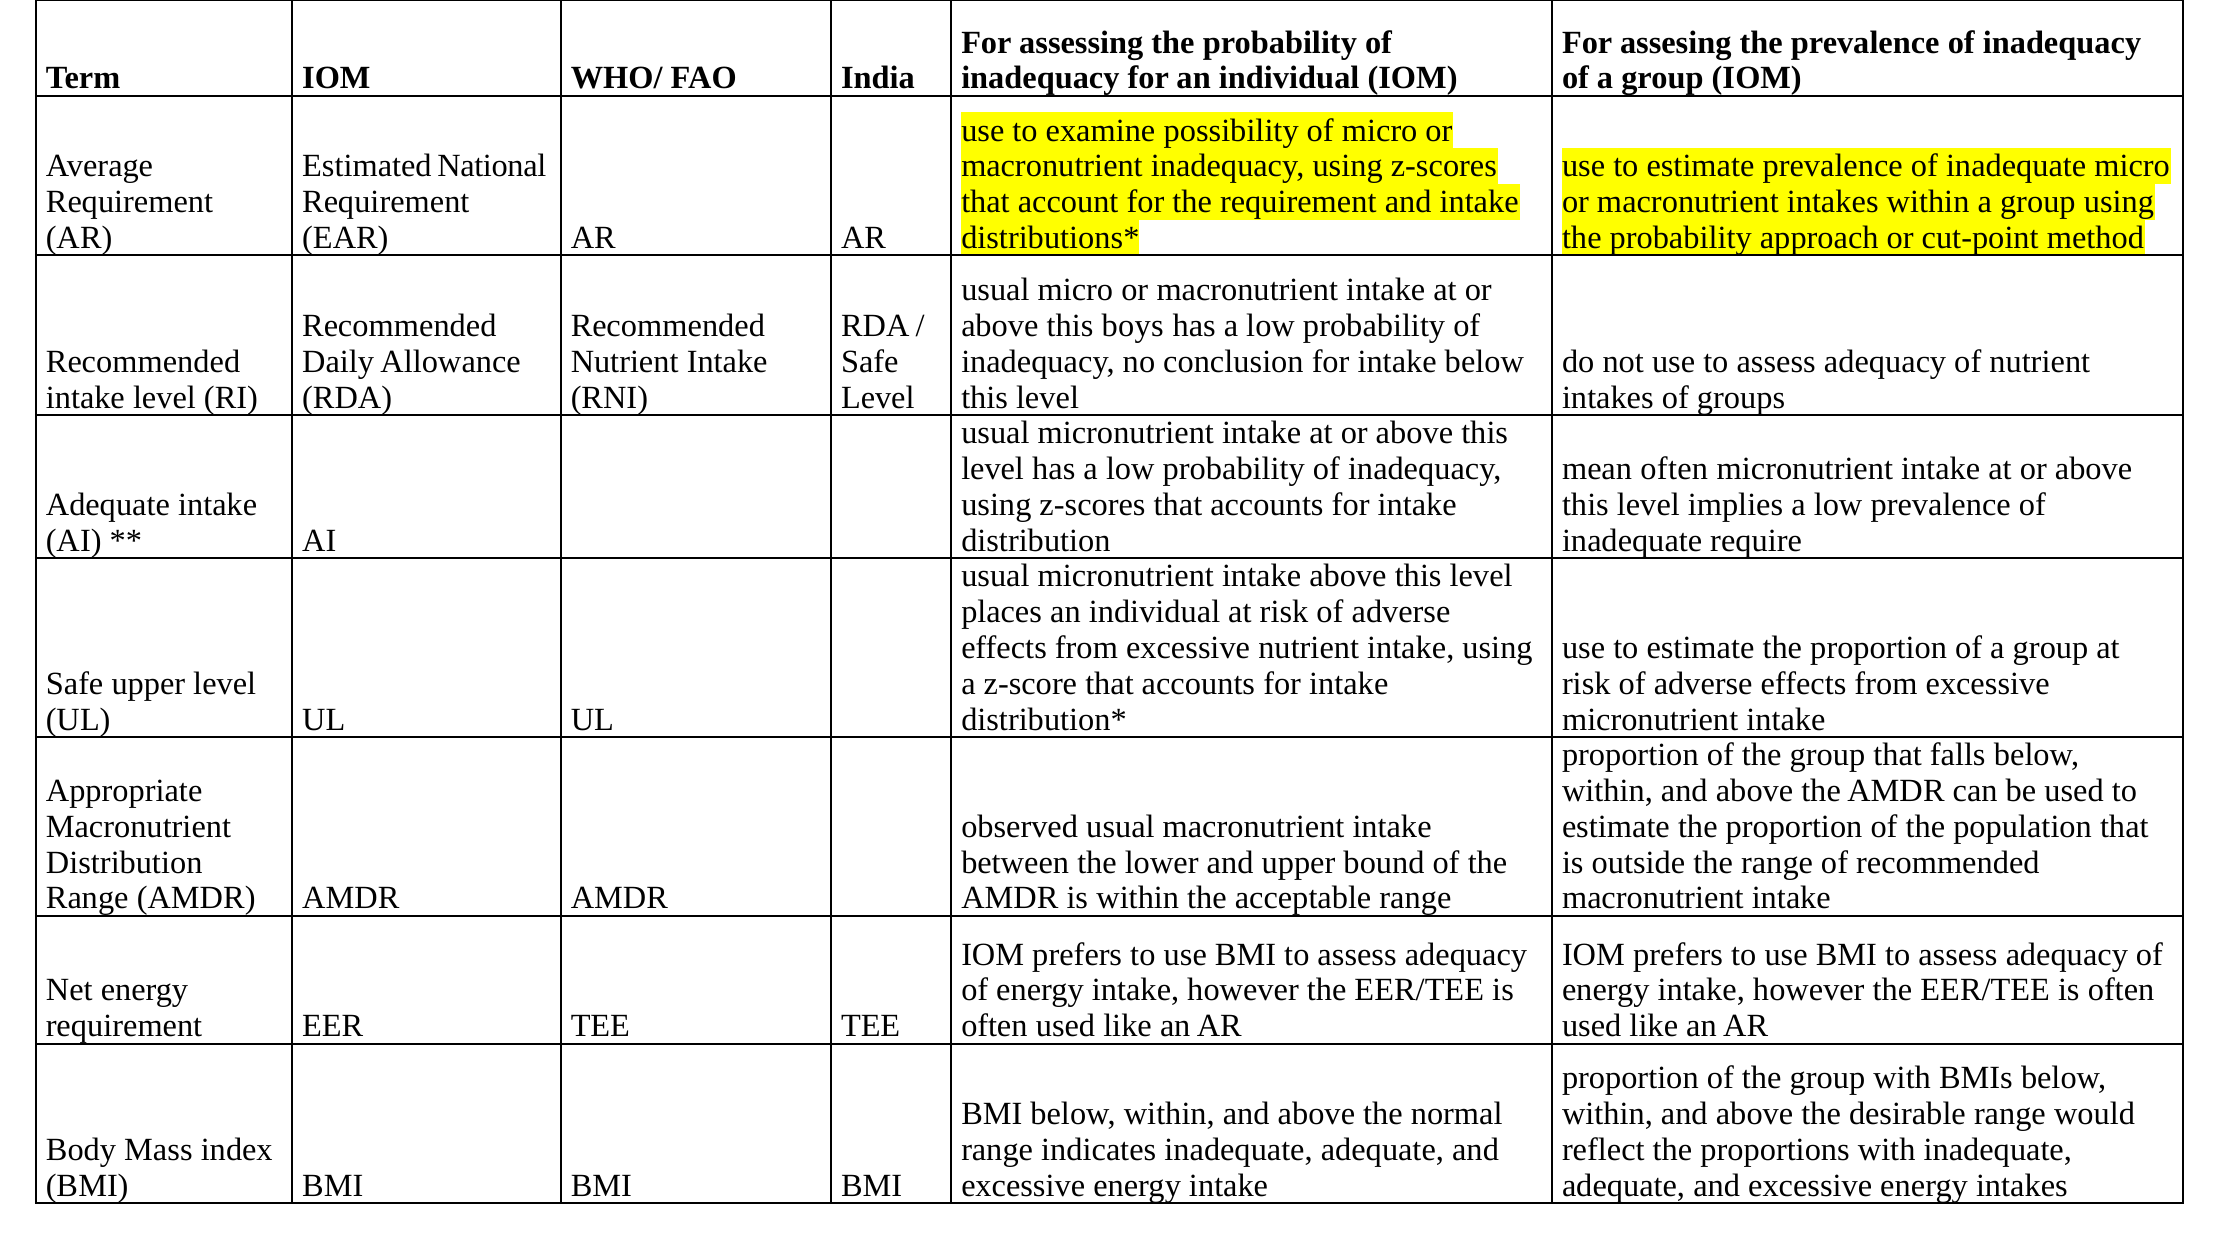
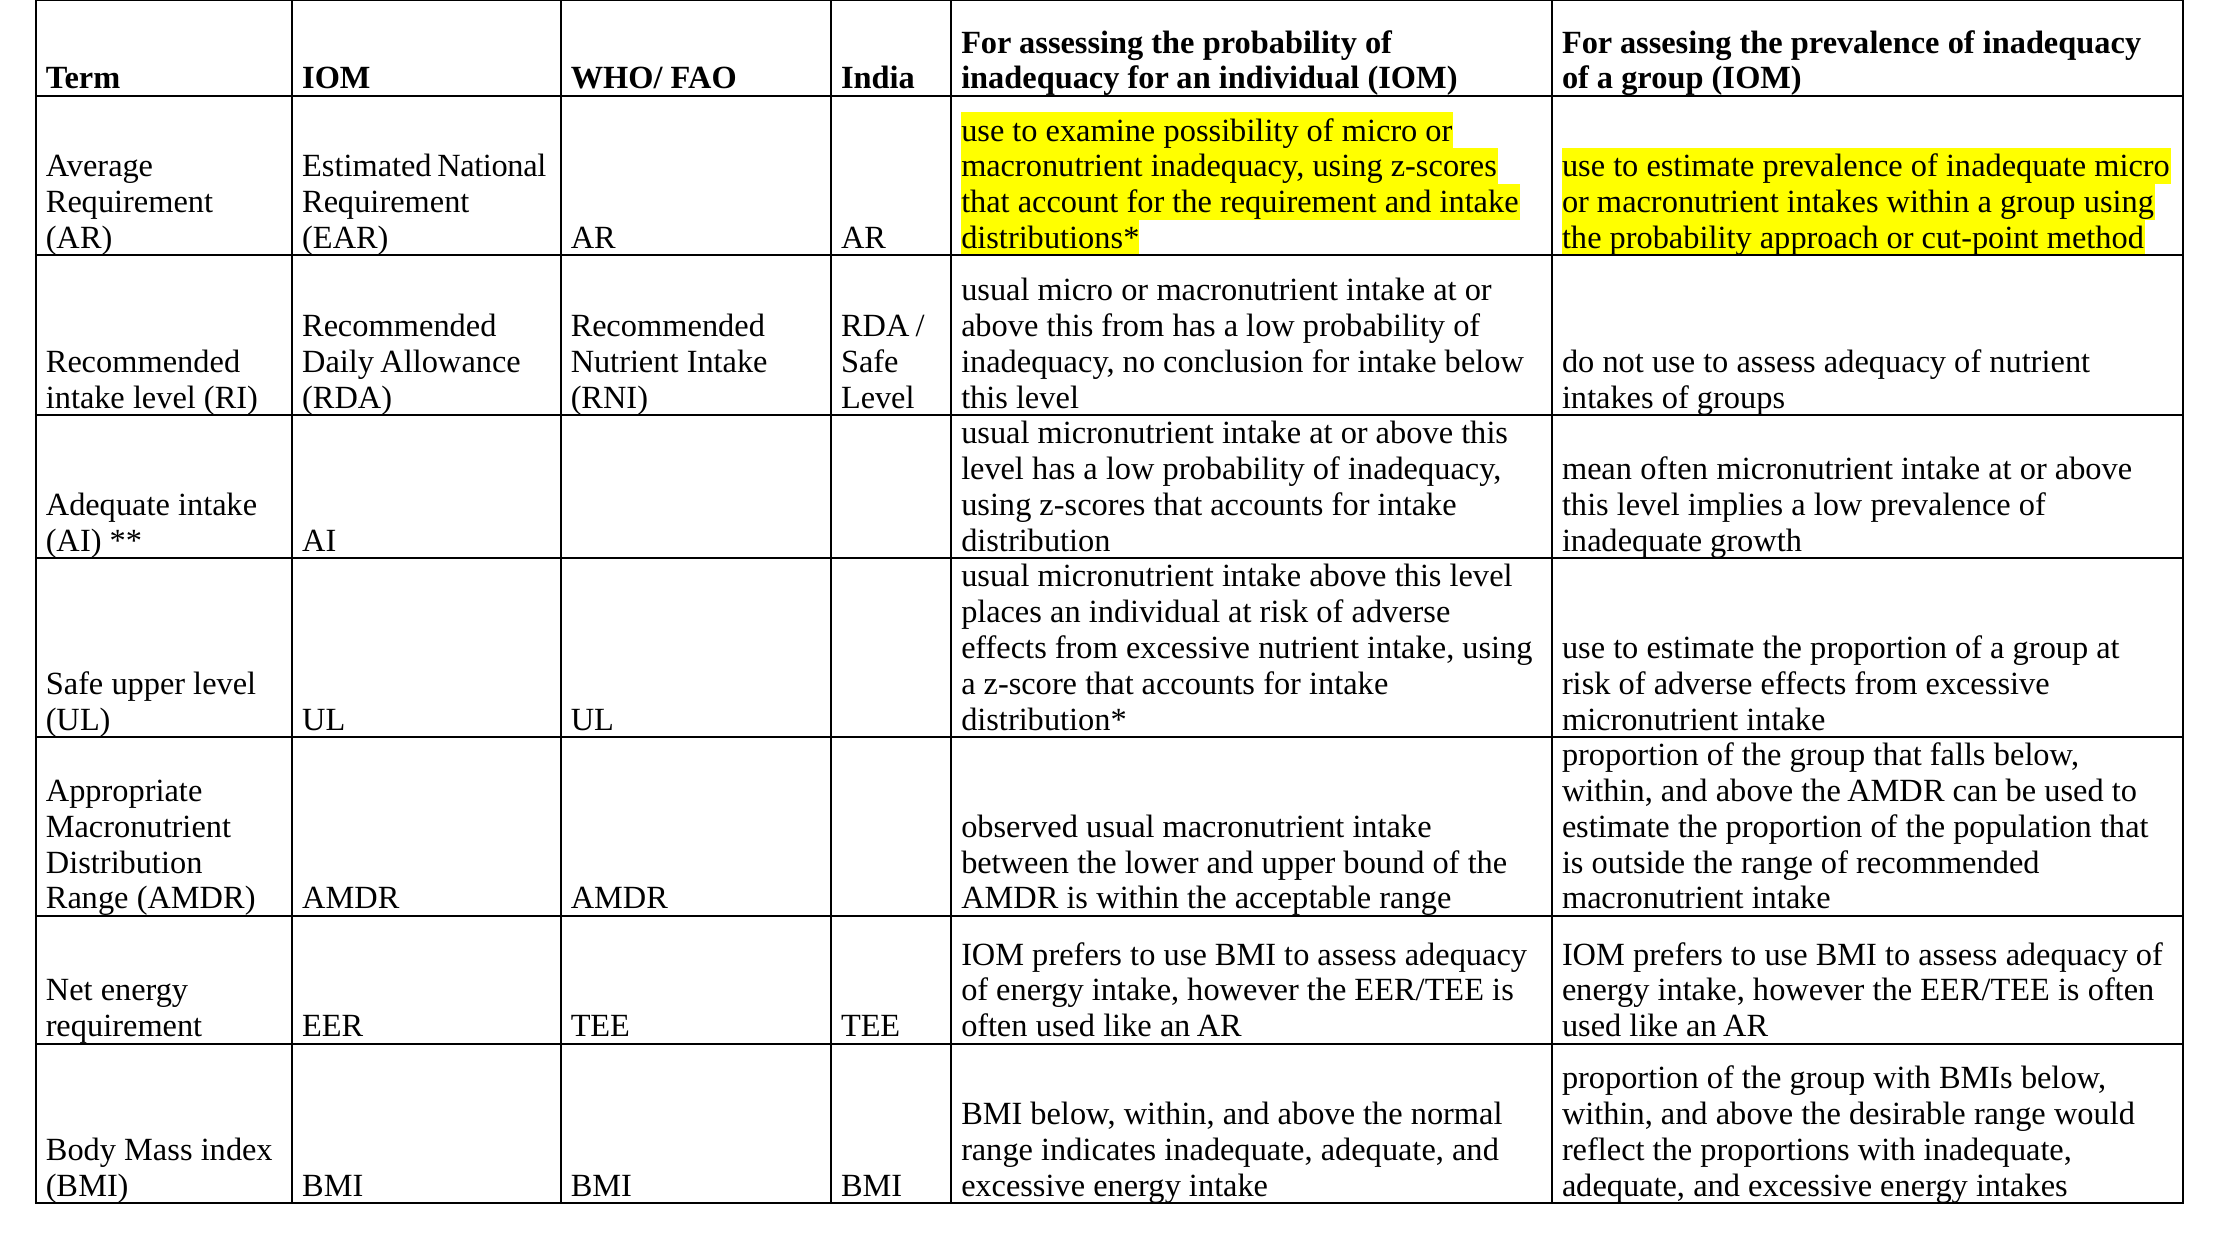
this boys: boys -> from
require: require -> growth
